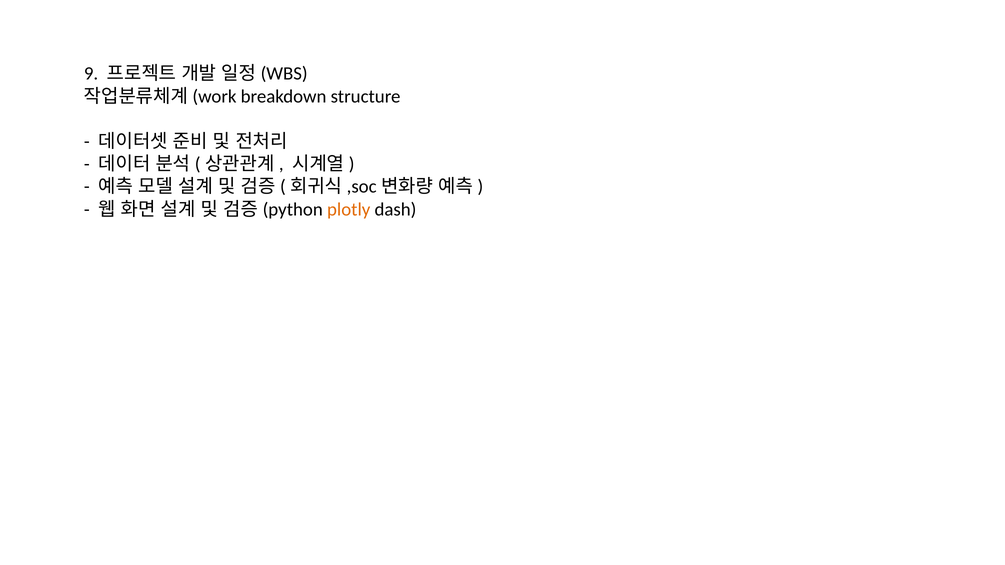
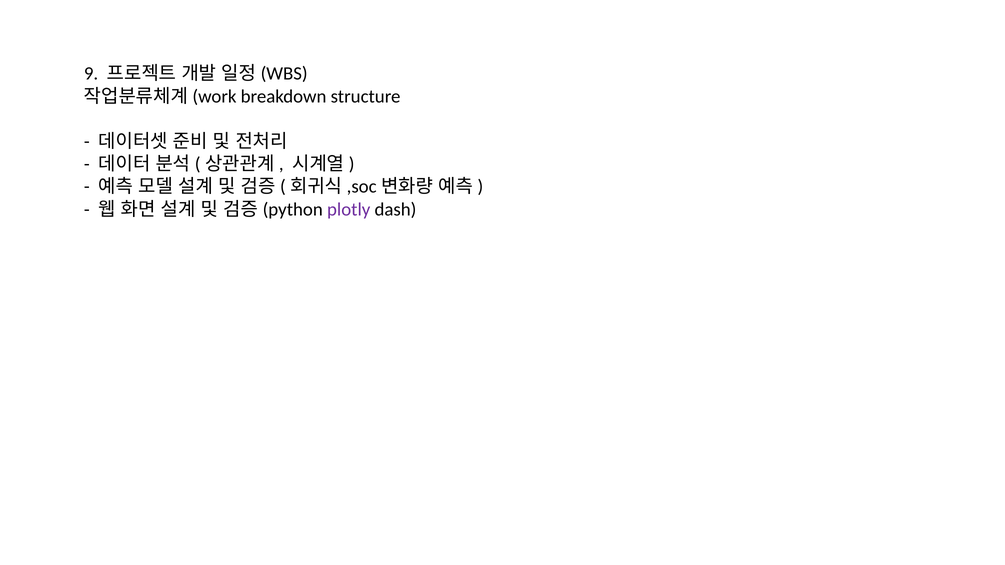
plotly colour: orange -> purple
